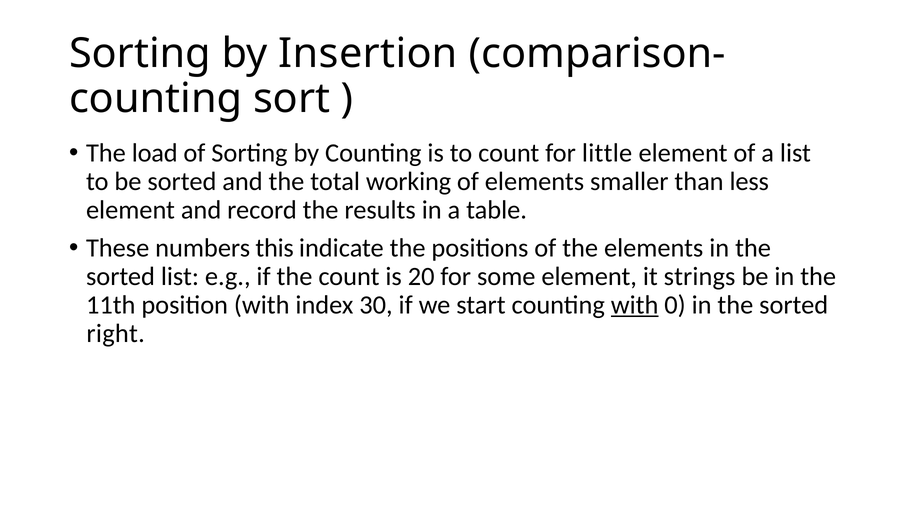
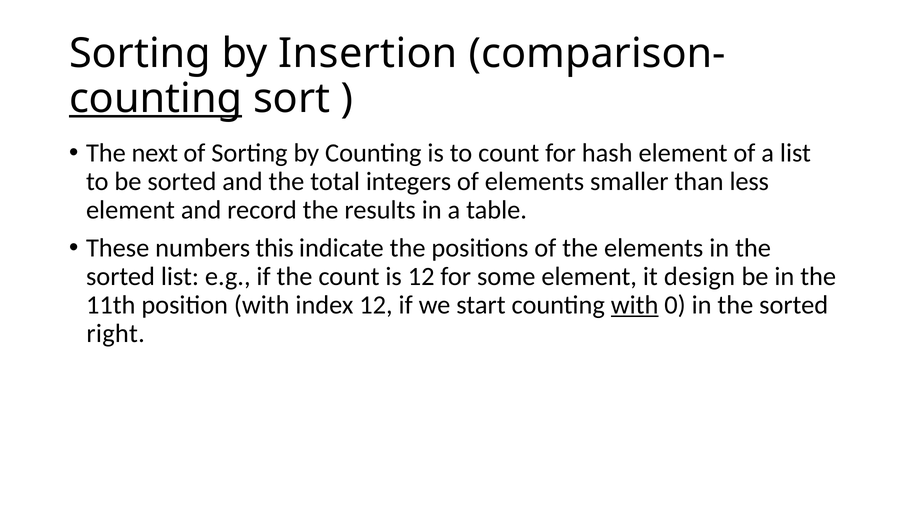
counting at (156, 99) underline: none -> present
load: load -> next
little: little -> hash
working: working -> integers
is 20: 20 -> 12
strings: strings -> design
index 30: 30 -> 12
